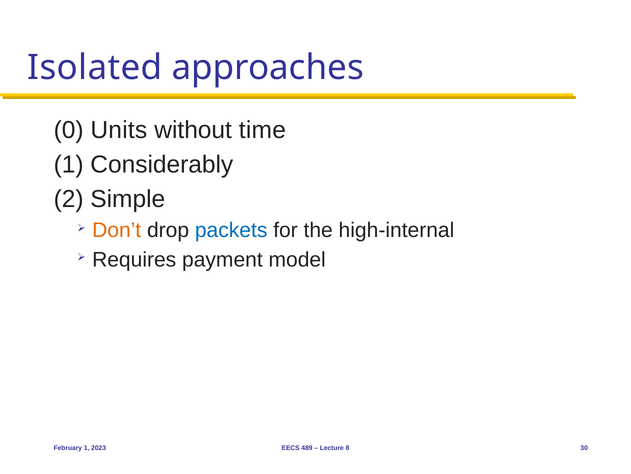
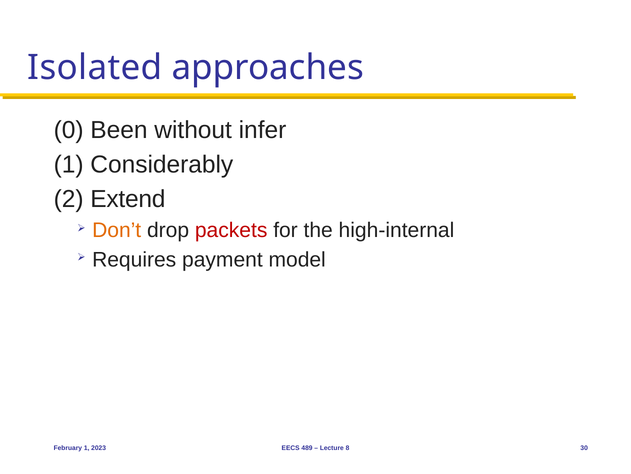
Units: Units -> Been
time: time -> infer
Simple: Simple -> Extend
packets colour: blue -> red
